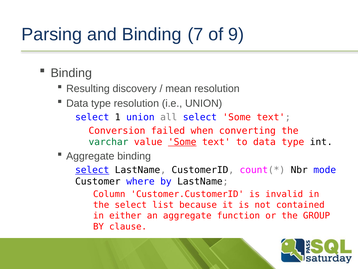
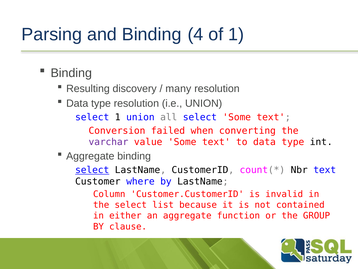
7: 7 -> 4
of 9: 9 -> 1
mean: mean -> many
varchar colour: green -> purple
Some at (182, 142) underline: present -> none
Nbr mode: mode -> text
